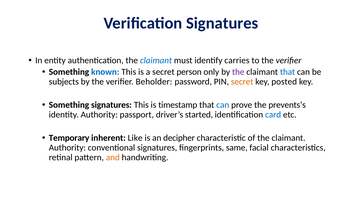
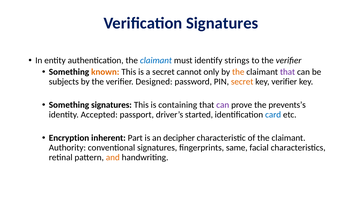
carries: carries -> strings
known colour: blue -> orange
person: person -> cannot
the at (238, 72) colour: purple -> orange
that at (288, 72) colour: blue -> purple
Beholder: Beholder -> Designed
key posted: posted -> verifier
timestamp: timestamp -> containing
can at (223, 105) colour: blue -> purple
identity Authority: Authority -> Accepted
Temporary: Temporary -> Encryption
Like: Like -> Part
